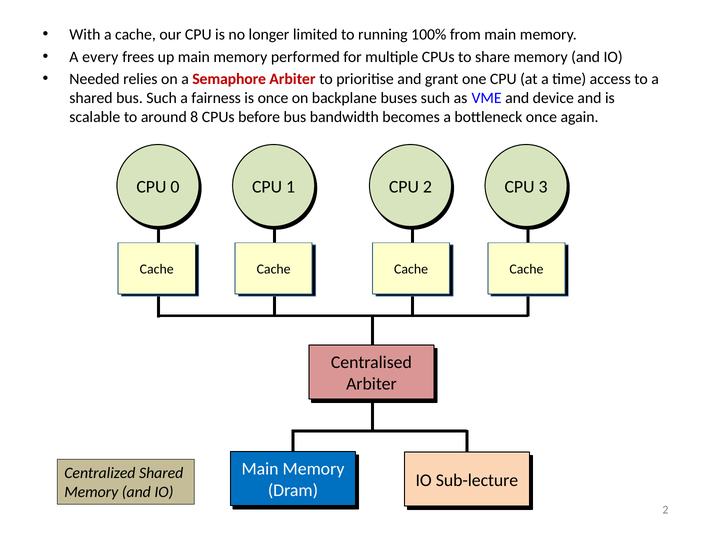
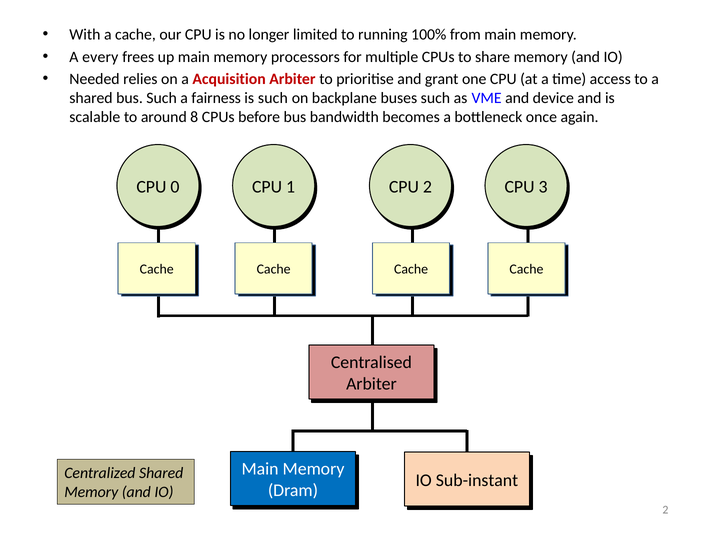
performed: performed -> processors
Semaphore: Semaphore -> Acquisition
is once: once -> such
Sub-lecture: Sub-lecture -> Sub-instant
